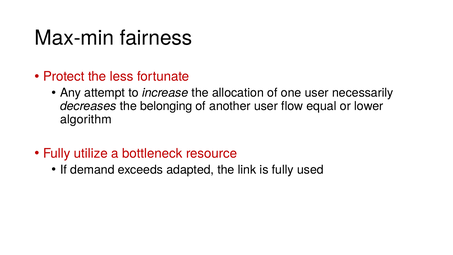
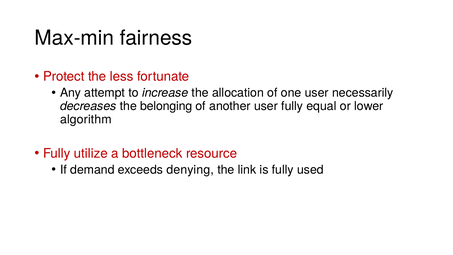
user flow: flow -> fully
adapted: adapted -> denying
